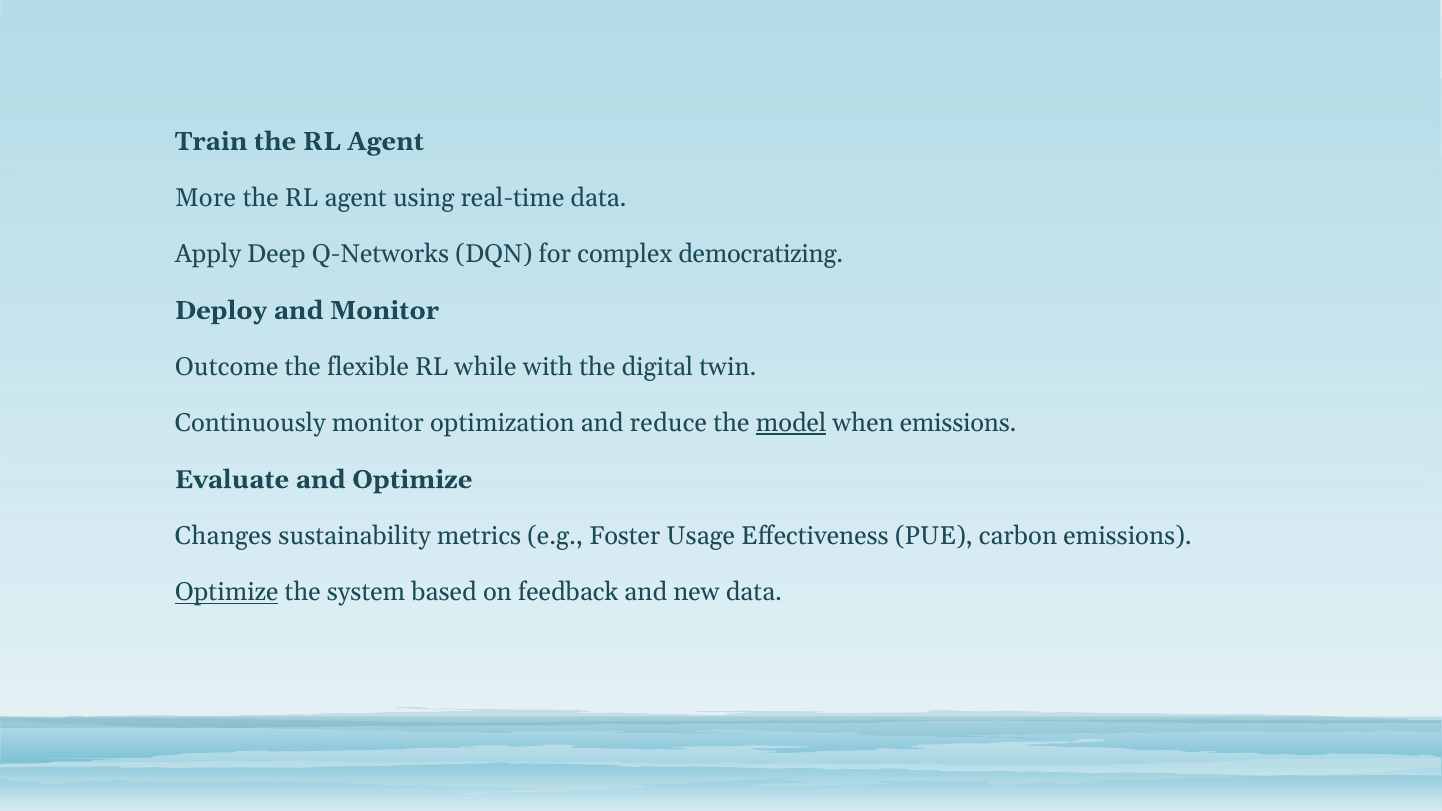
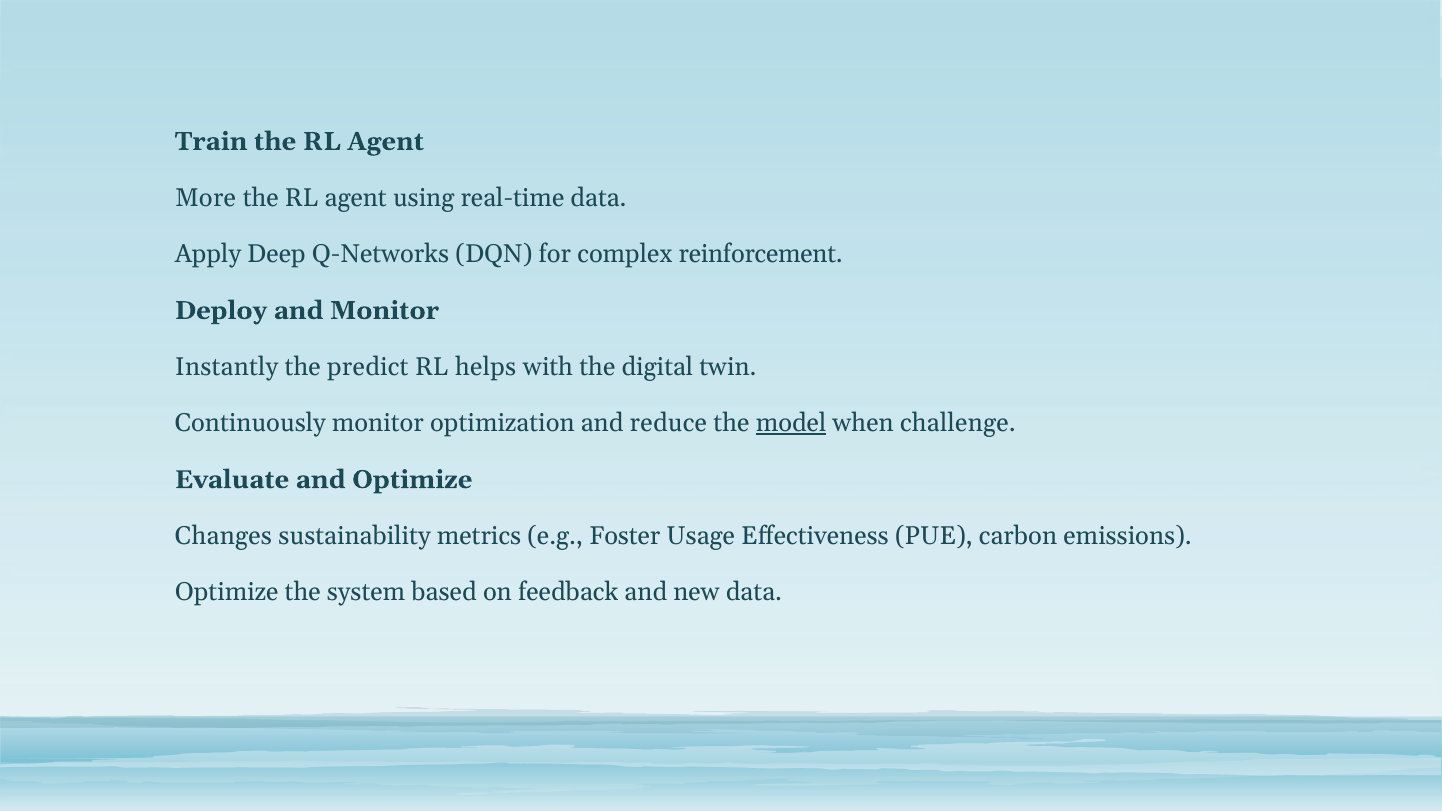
democratizing: democratizing -> reinforcement
Outcome: Outcome -> Instantly
flexible: flexible -> predict
while: while -> helps
when emissions: emissions -> challenge
Optimize at (227, 592) underline: present -> none
